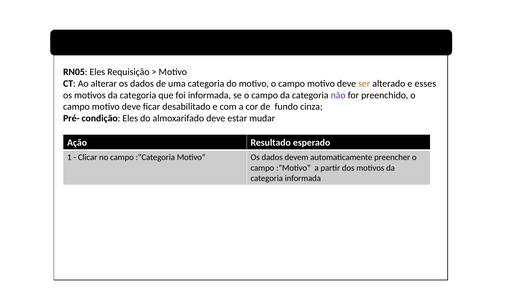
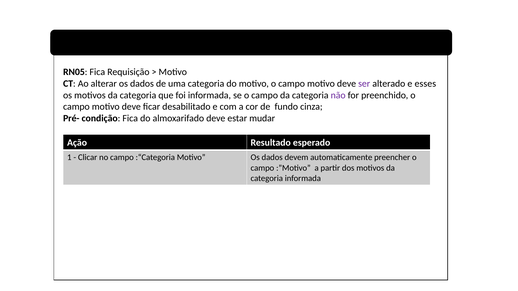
RN05 Eles: Eles -> Fica
ser colour: orange -> purple
condição Eles: Eles -> Fica
